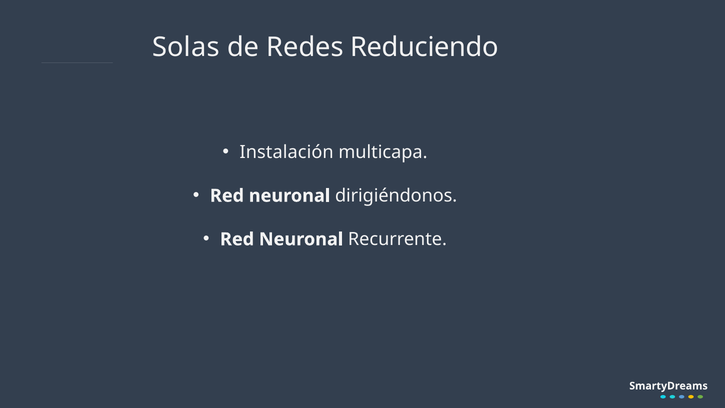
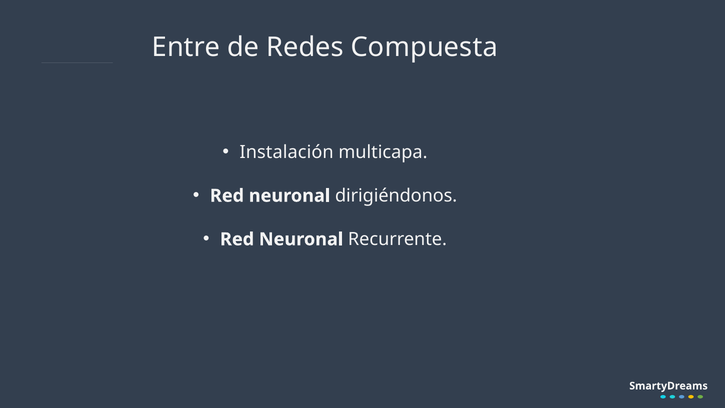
Solas: Solas -> Entre
Reduciendo: Reduciendo -> Compuesta
